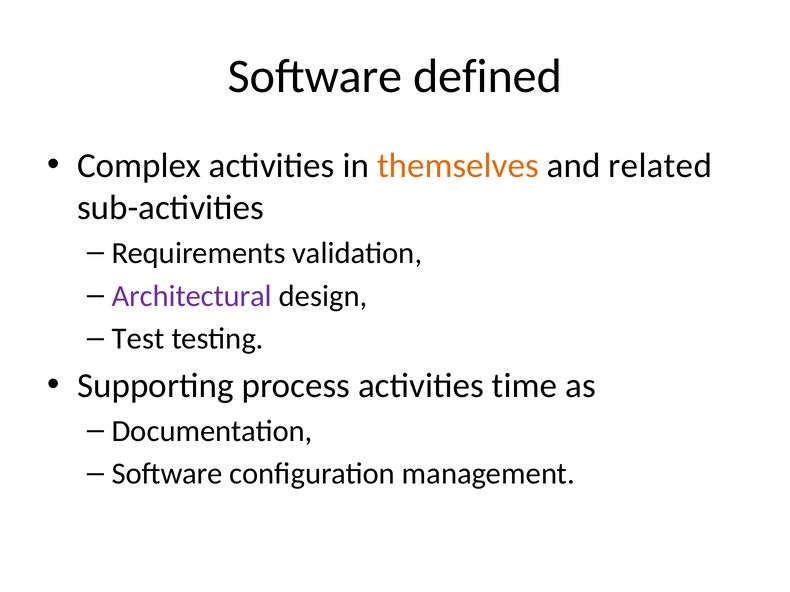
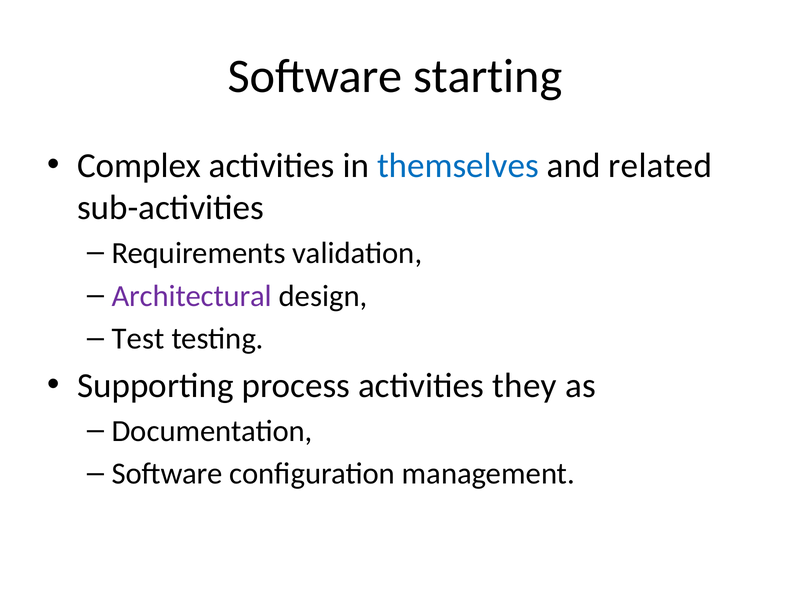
defined: defined -> starting
themselves colour: orange -> blue
time: time -> they
